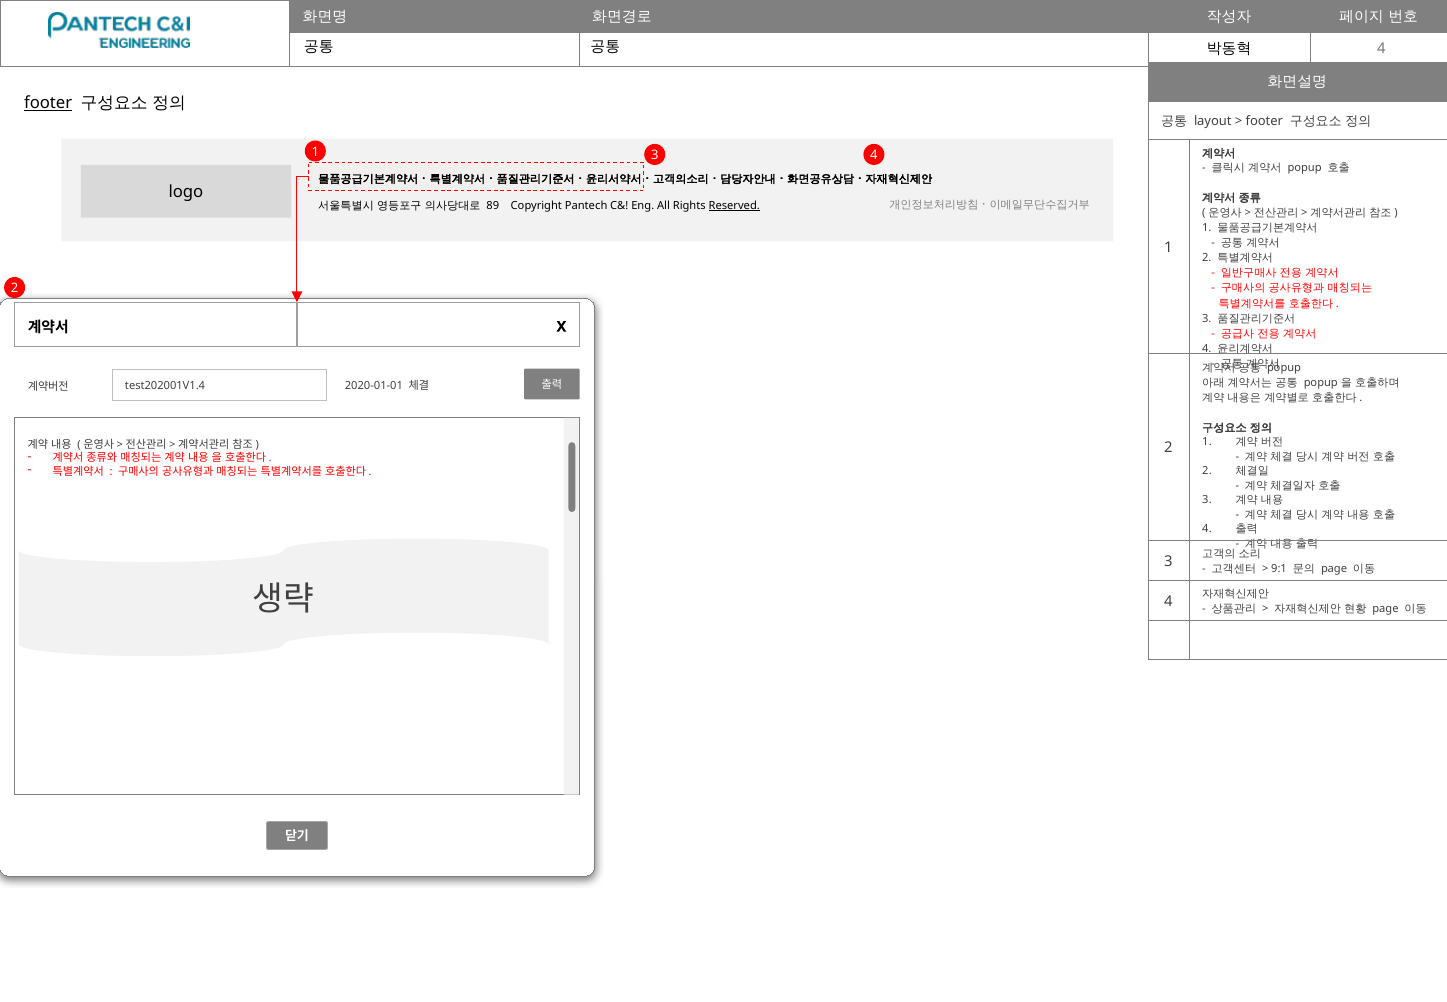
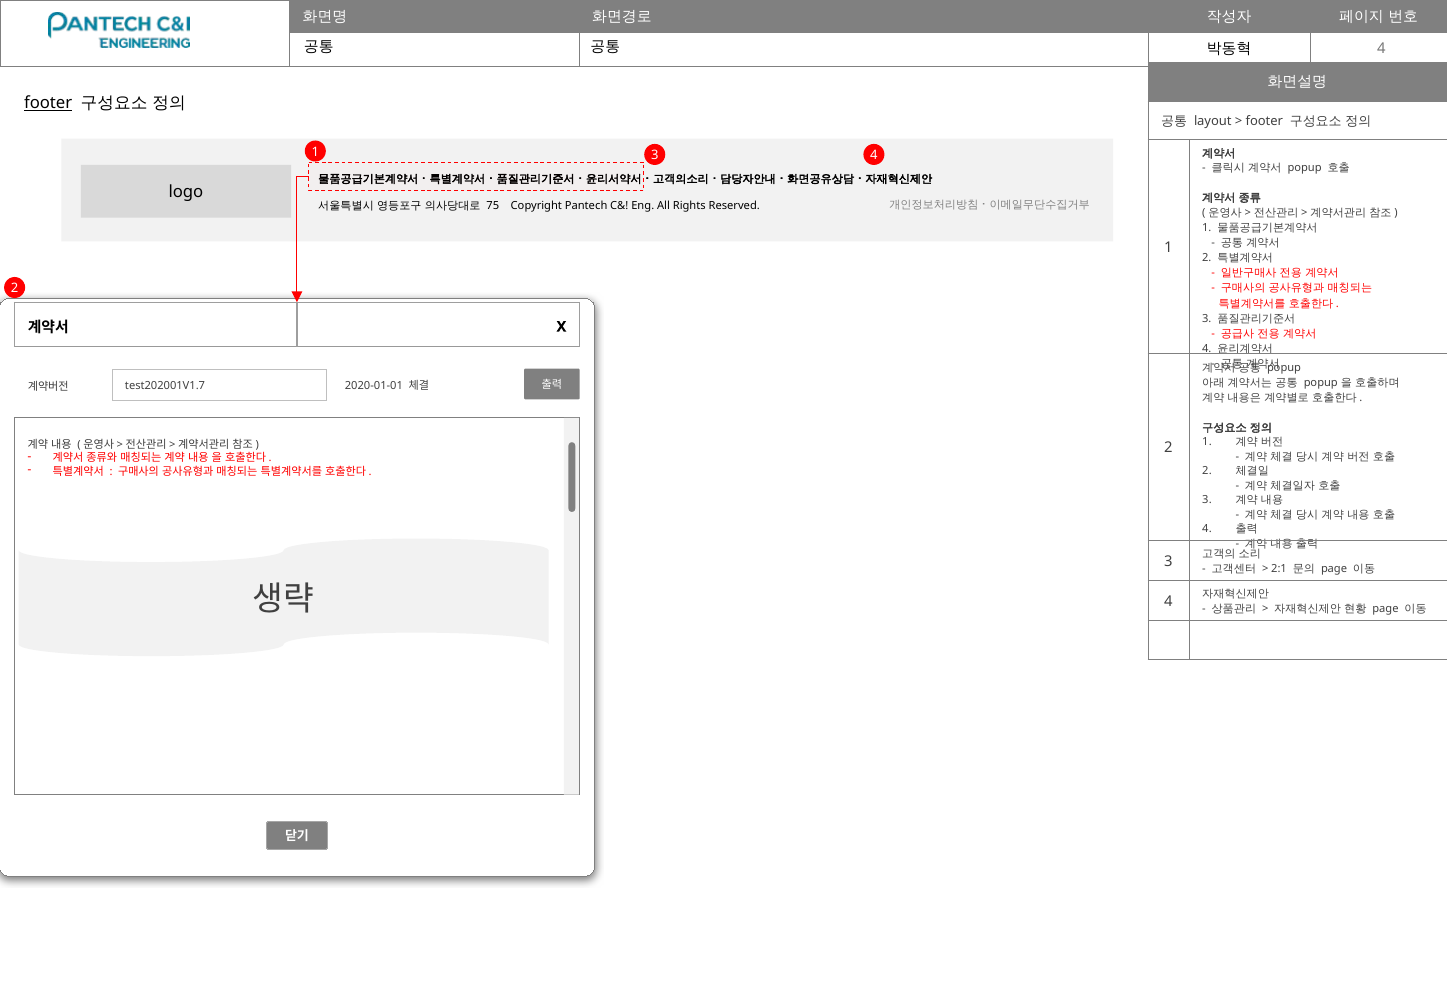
89: 89 -> 75
Reserved underline: present -> none
test202001V1.4: test202001V1.4 -> test202001V1.7
9:1: 9:1 -> 2:1
